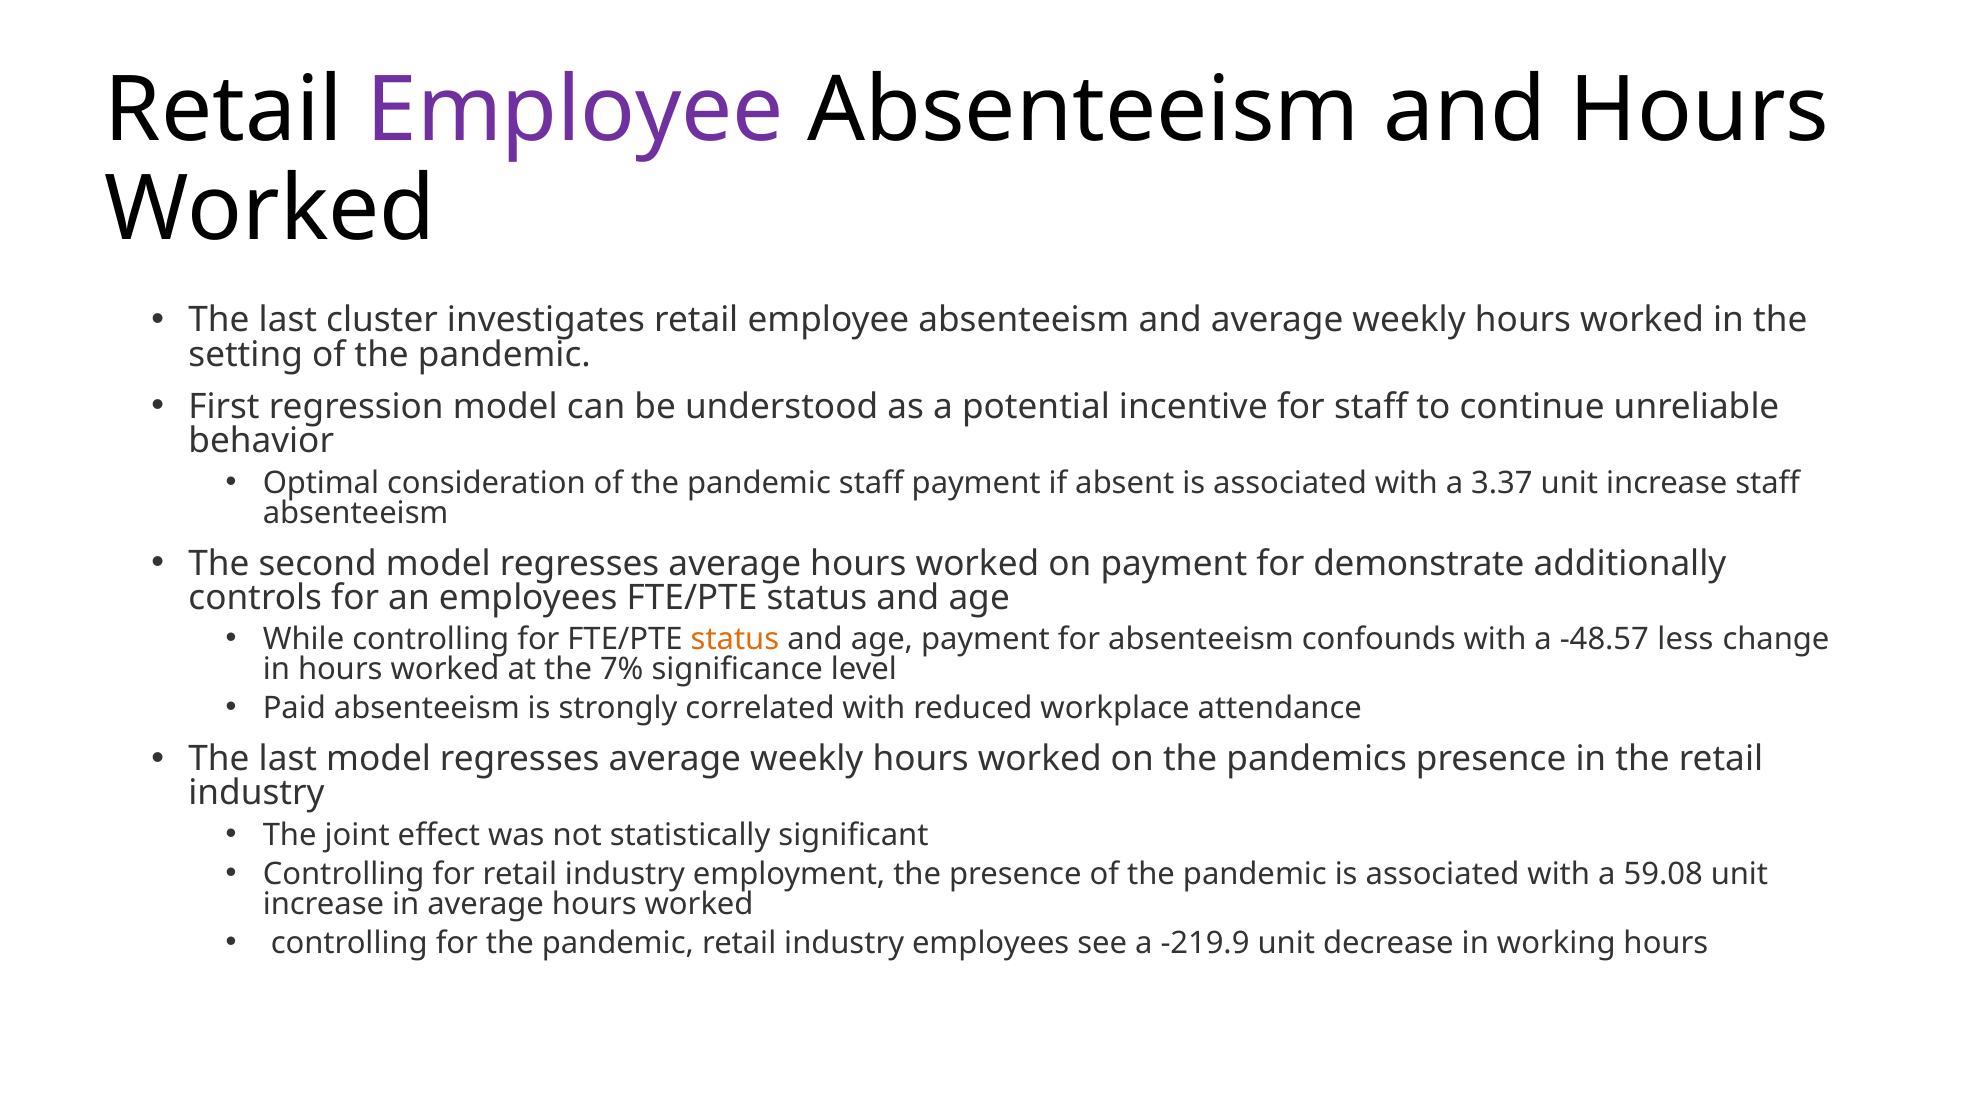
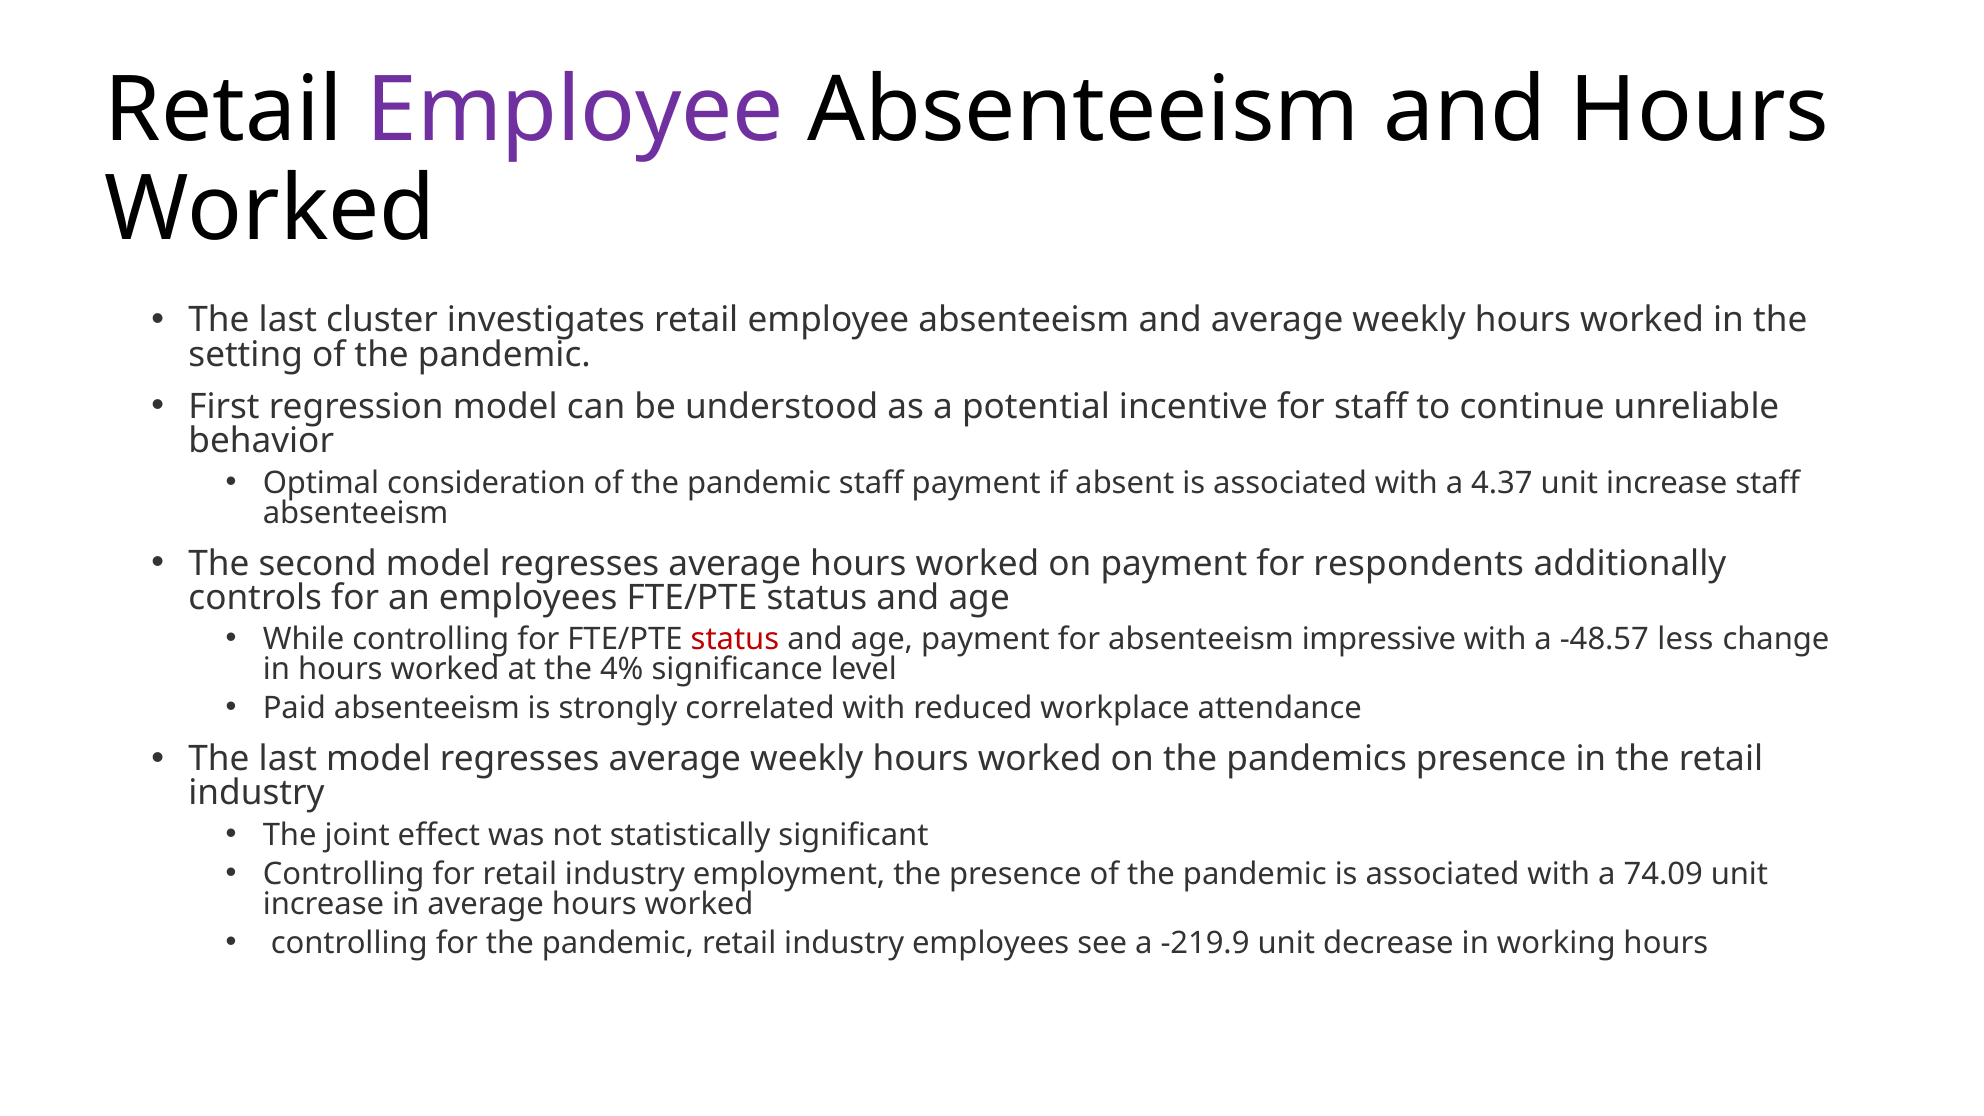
3.37: 3.37 -> 4.37
demonstrate: demonstrate -> respondents
status at (735, 639) colour: orange -> red
confounds: confounds -> impressive
7%: 7% -> 4%
59.08: 59.08 -> 74.09
